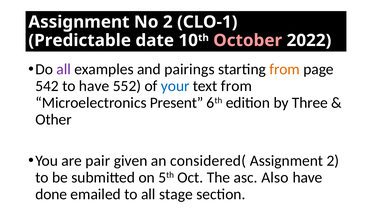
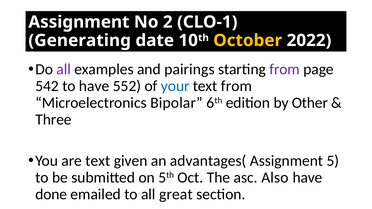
Predictable: Predictable -> Generating
October colour: pink -> yellow
from at (285, 69) colour: orange -> purple
Present: Present -> Bipolar
Three: Three -> Other
Other: Other -> Three
are pair: pair -> text
considered(: considered( -> advantages(
Assignment 2: 2 -> 5
stage: stage -> great
